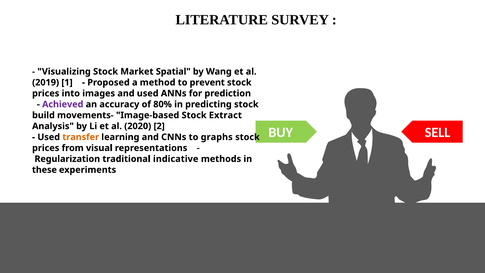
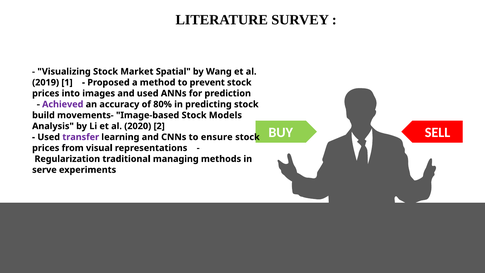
Extract: Extract -> Models
transfer colour: orange -> purple
graphs: graphs -> ensure
indicative: indicative -> managing
these: these -> serve
